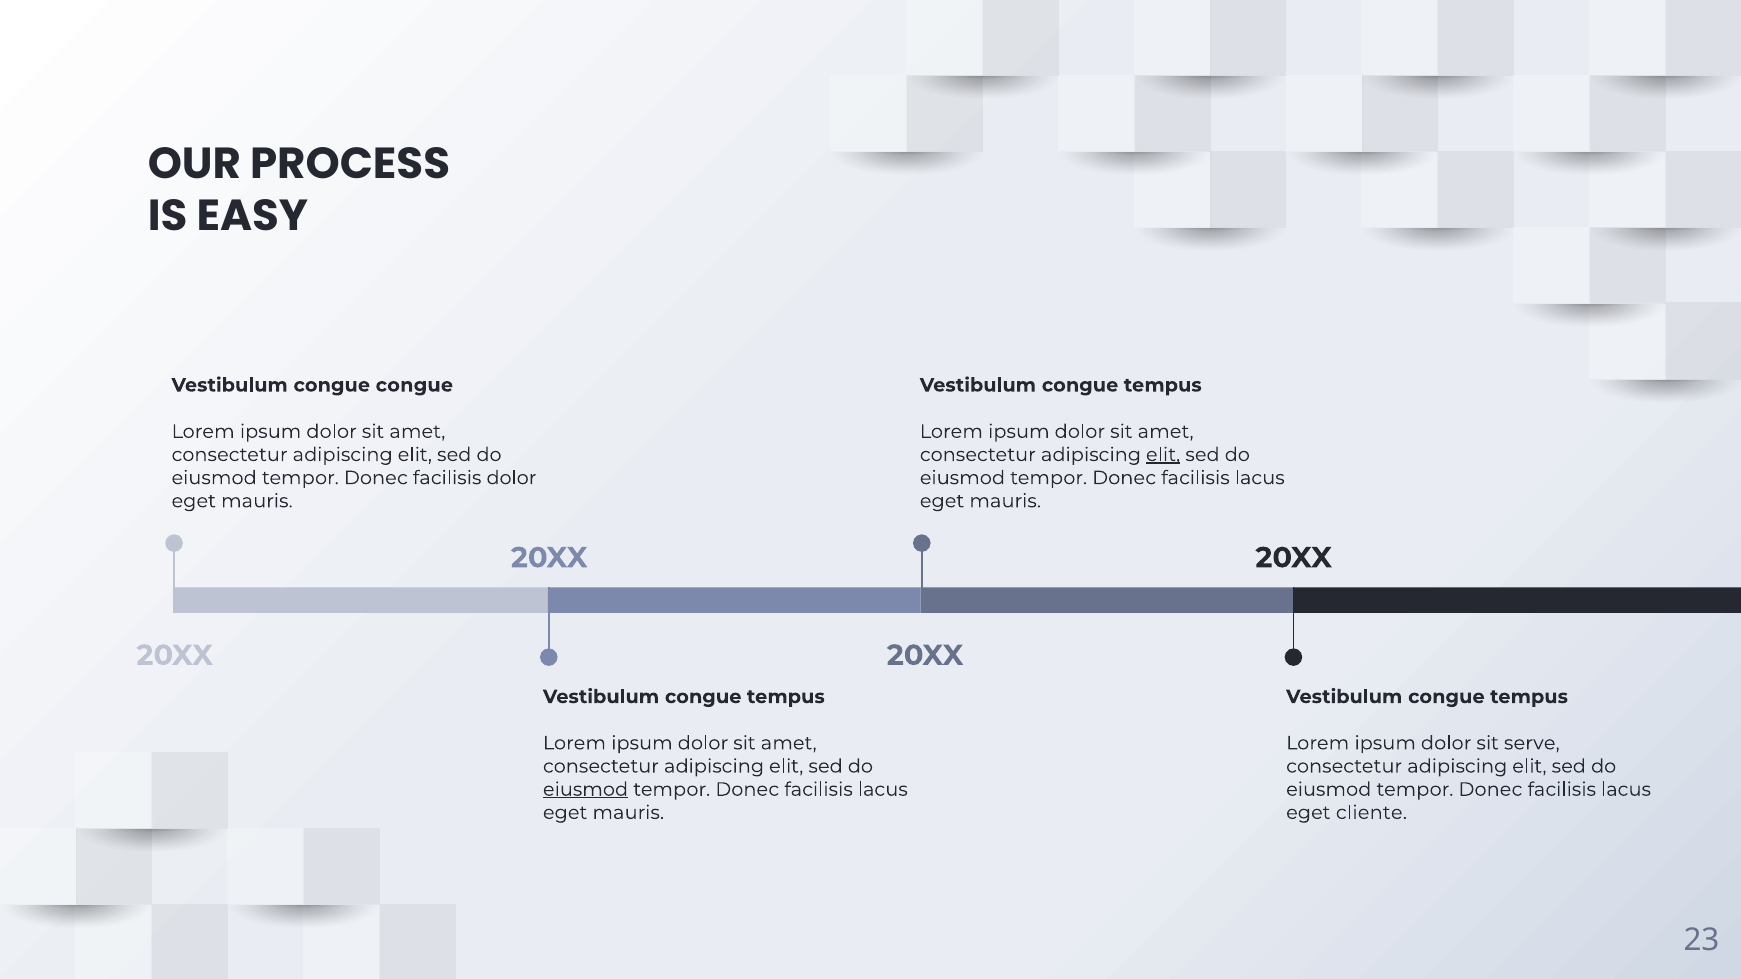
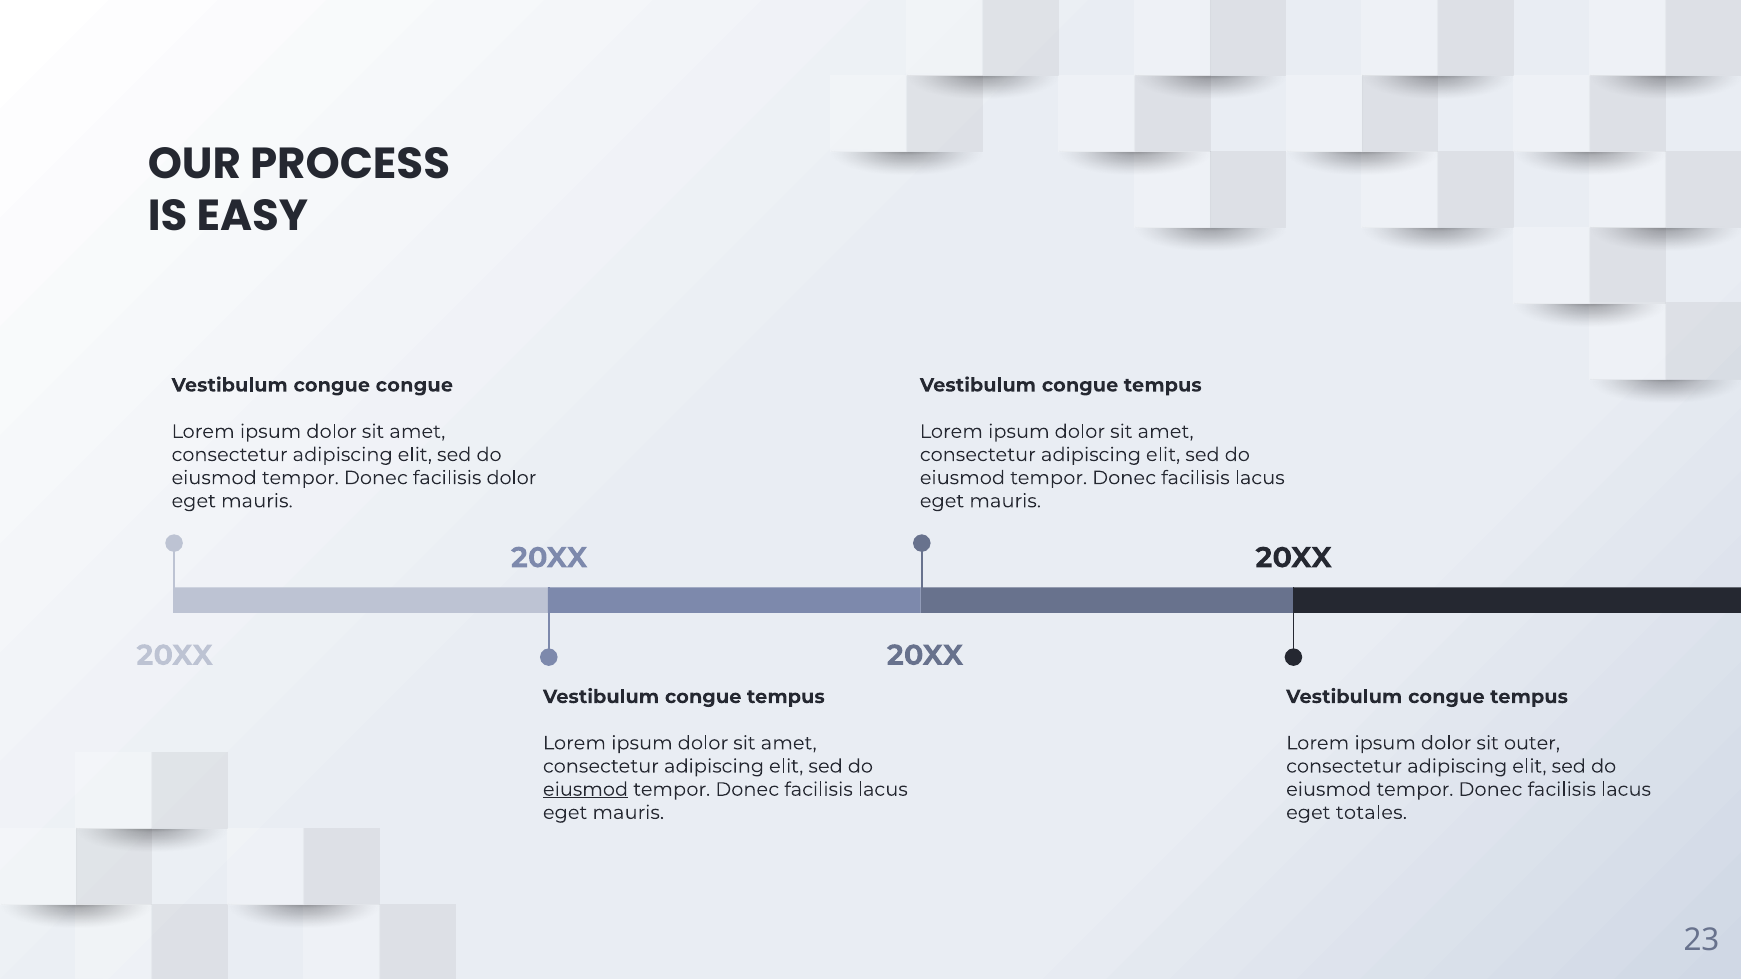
elit at (1163, 455) underline: present -> none
serve: serve -> outer
cliente: cliente -> totales
